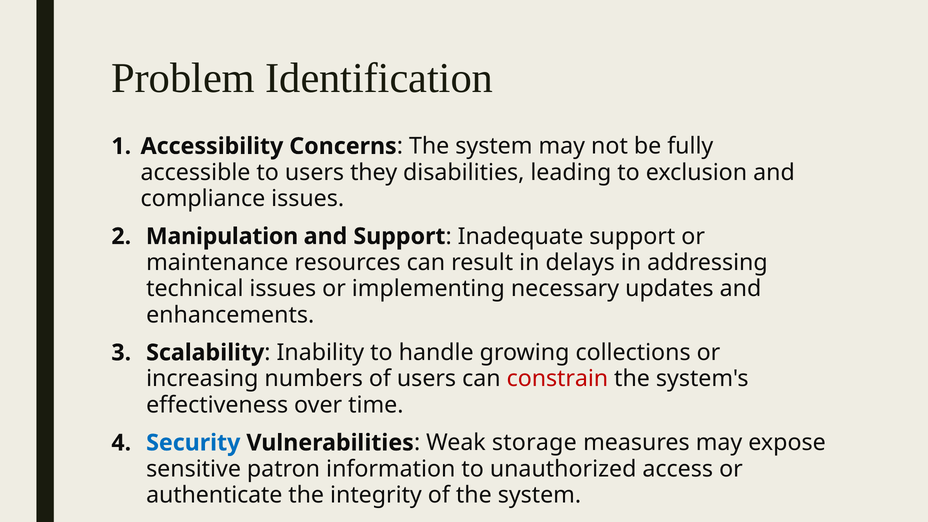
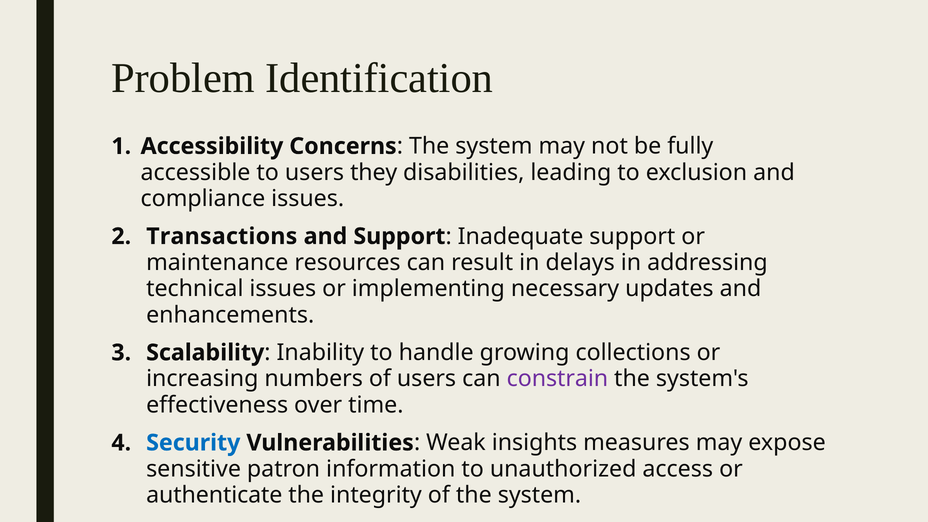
Manipulation: Manipulation -> Transactions
constrain colour: red -> purple
storage: storage -> insights
